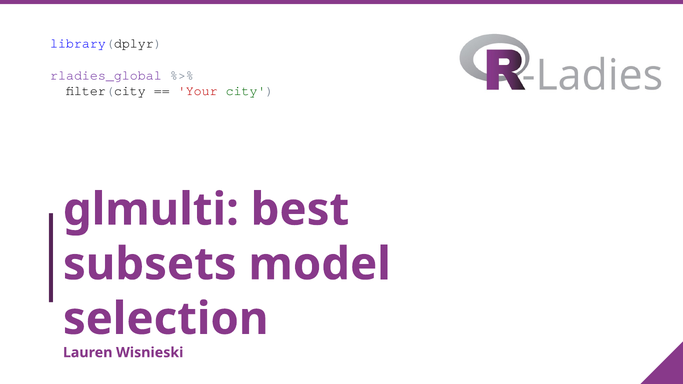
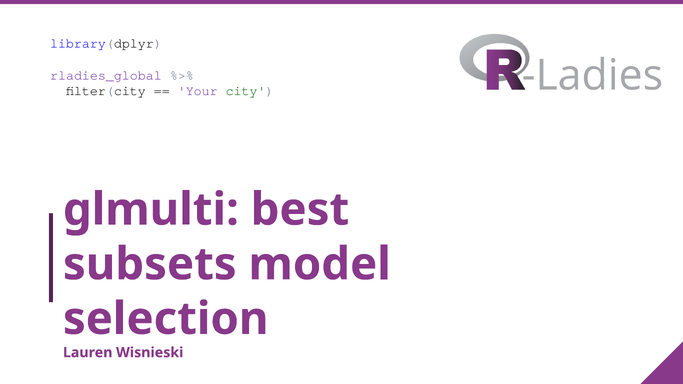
Your colour: red -> purple
